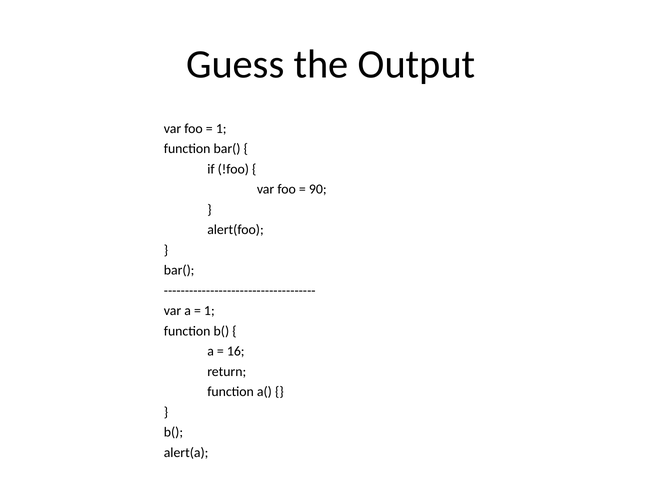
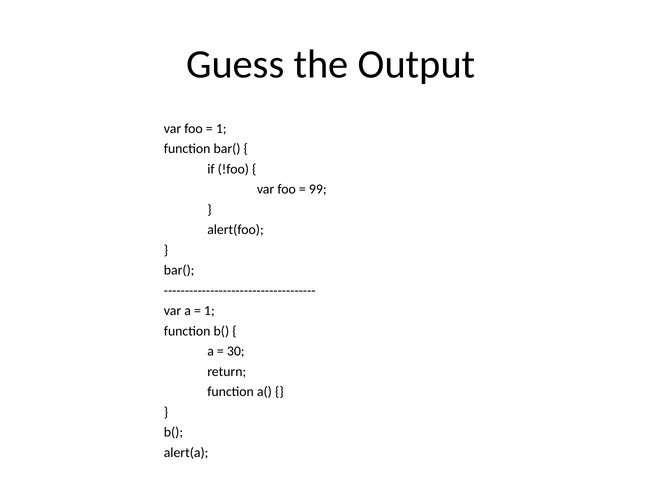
90: 90 -> 99
16: 16 -> 30
